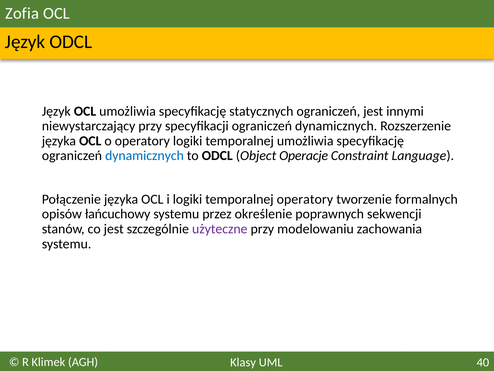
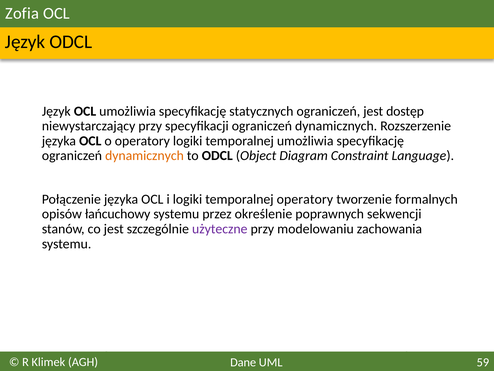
innymi: innymi -> dostęp
dynamicznych at (144, 156) colour: blue -> orange
Operacje: Operacje -> Diagram
Klasy: Klasy -> Dane
40: 40 -> 59
